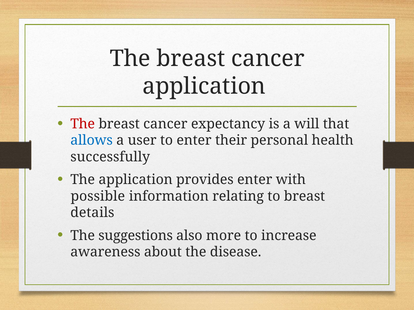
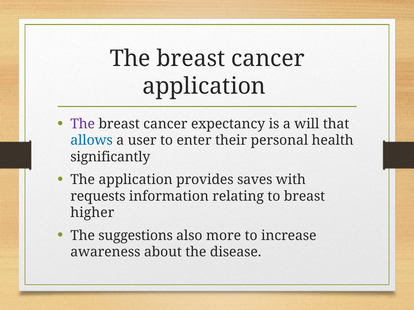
The at (83, 124) colour: red -> purple
successfully: successfully -> significantly
provides enter: enter -> saves
possible: possible -> requests
details: details -> higher
